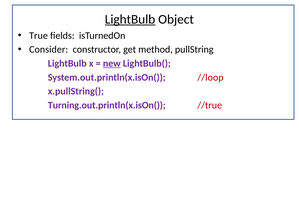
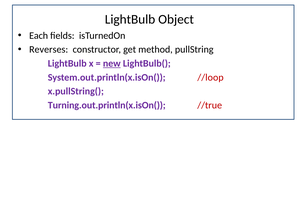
LightBulb at (130, 19) underline: present -> none
True: True -> Each
Consider: Consider -> Reverses
